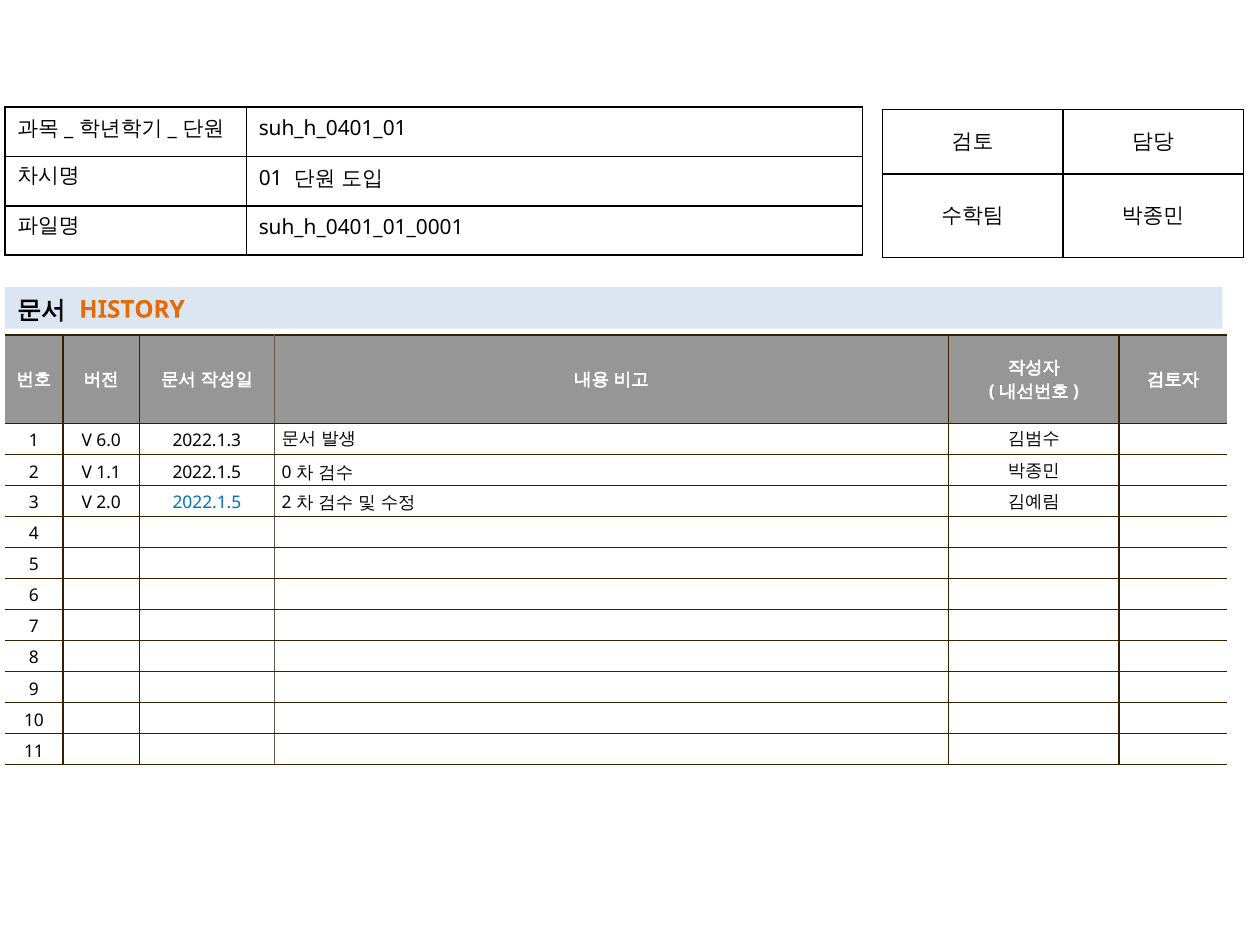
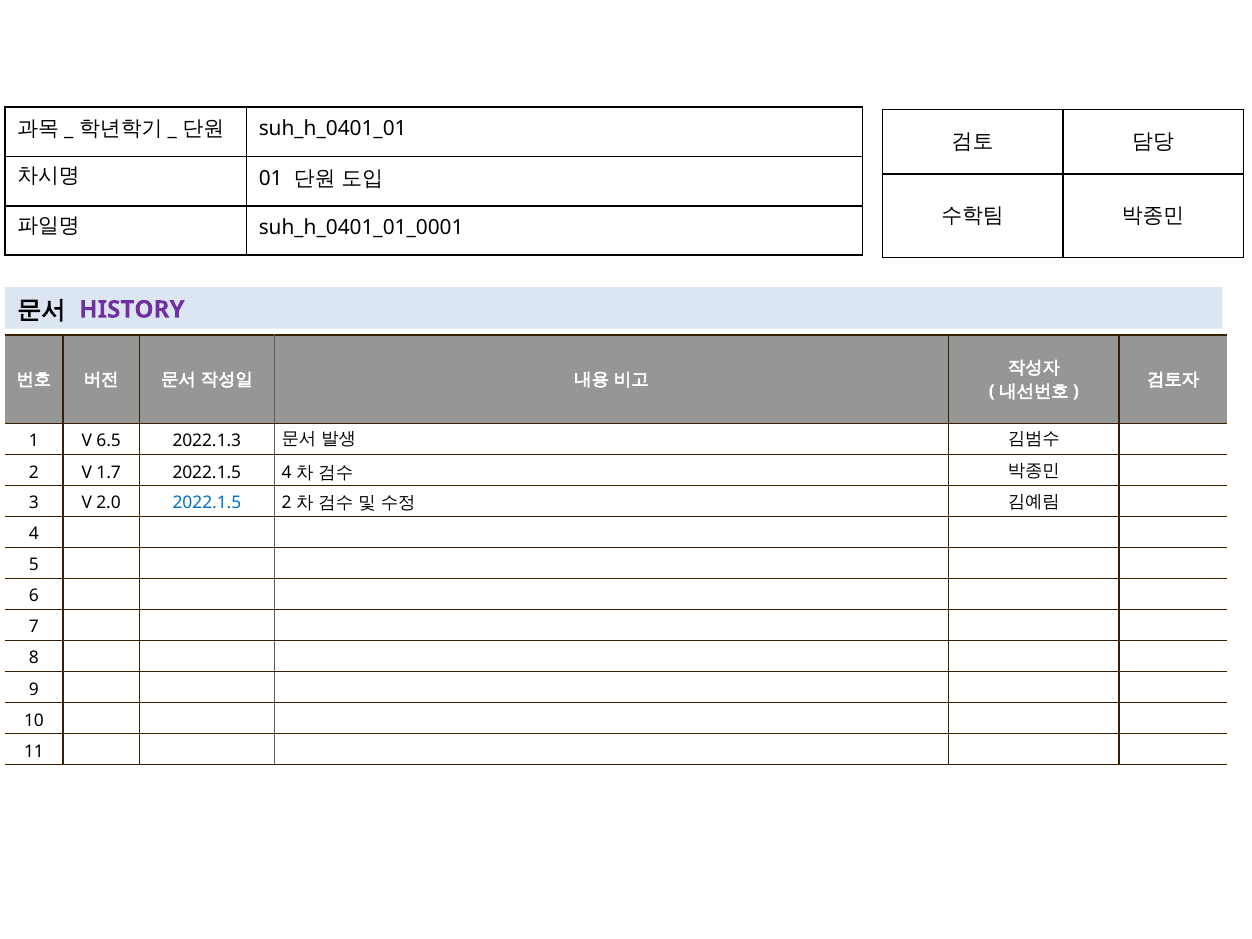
HISTORY colour: orange -> purple
6.0: 6.0 -> 6.5
1.1: 1.1 -> 1.7
2022.1.5 0: 0 -> 4
